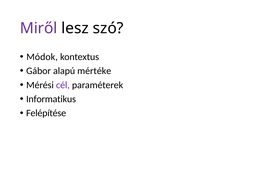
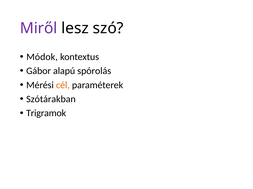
mértéke: mértéke -> spórolás
cél colour: purple -> orange
Informatikus: Informatikus -> Szótárakban
Felépítése: Felépítése -> Trigramok
